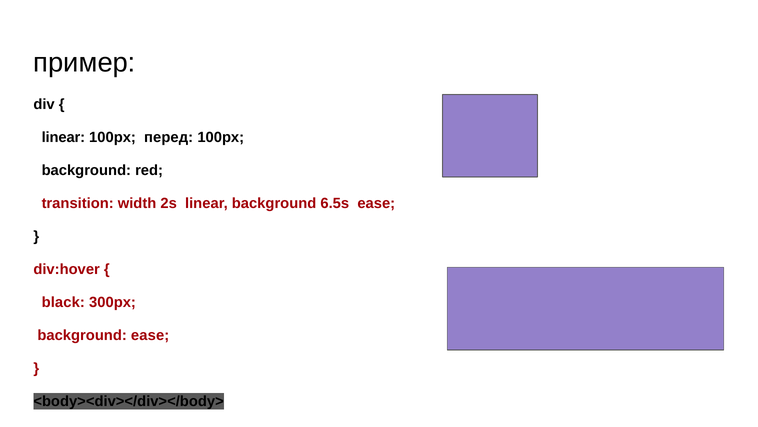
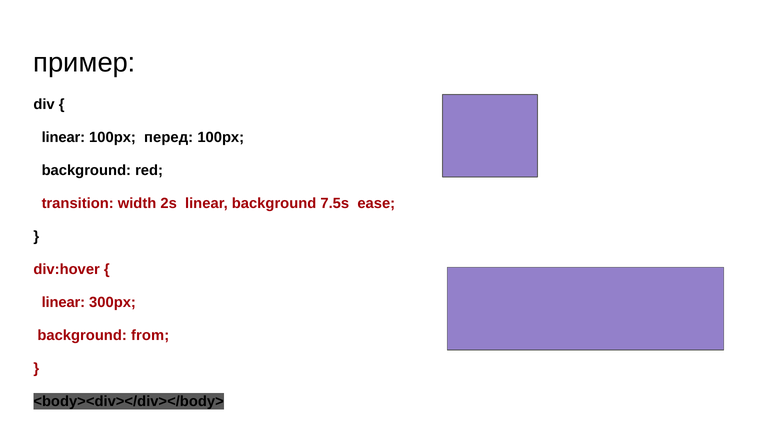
6.5s: 6.5s -> 7.5s
black at (63, 302): black -> linear
background ease: ease -> from
